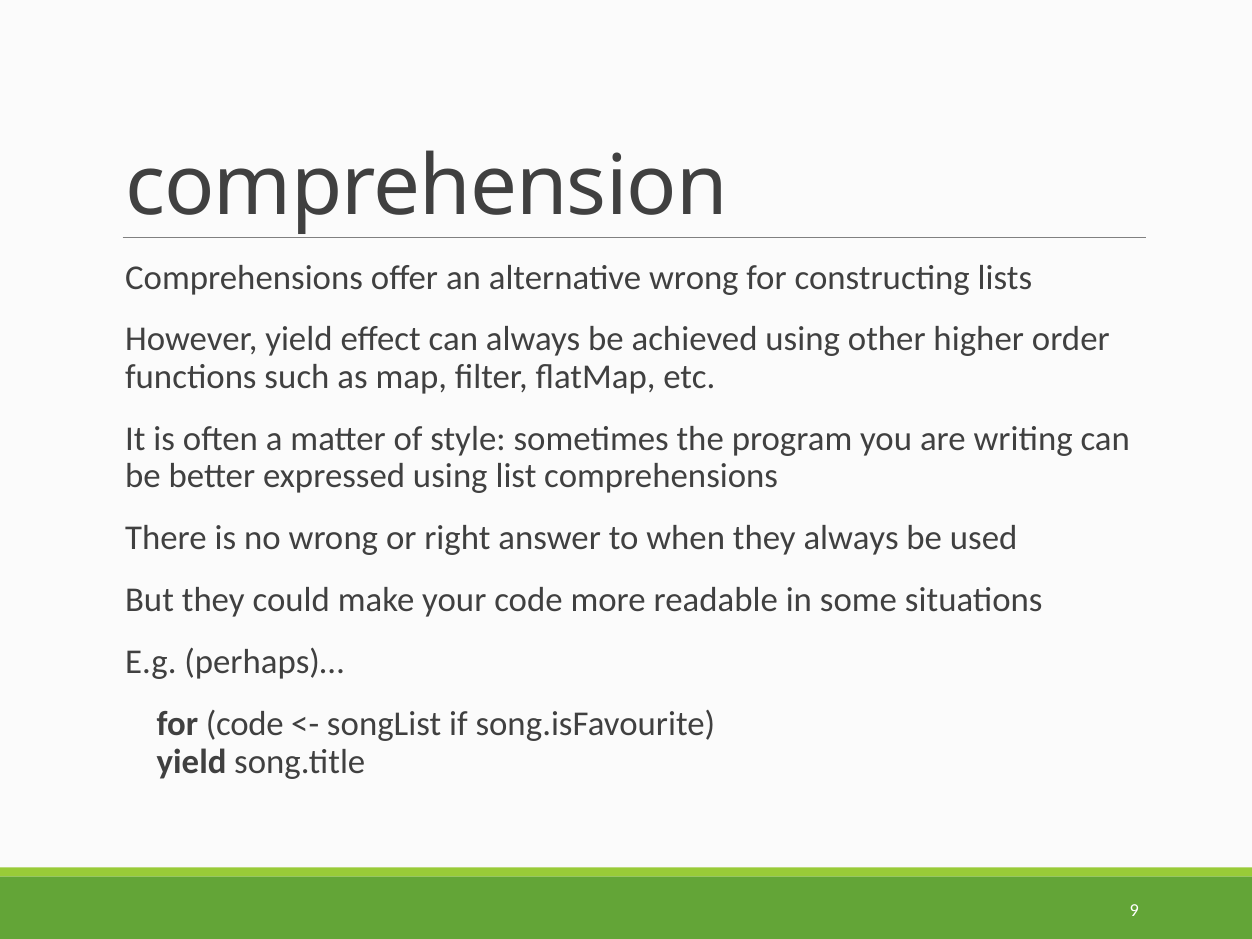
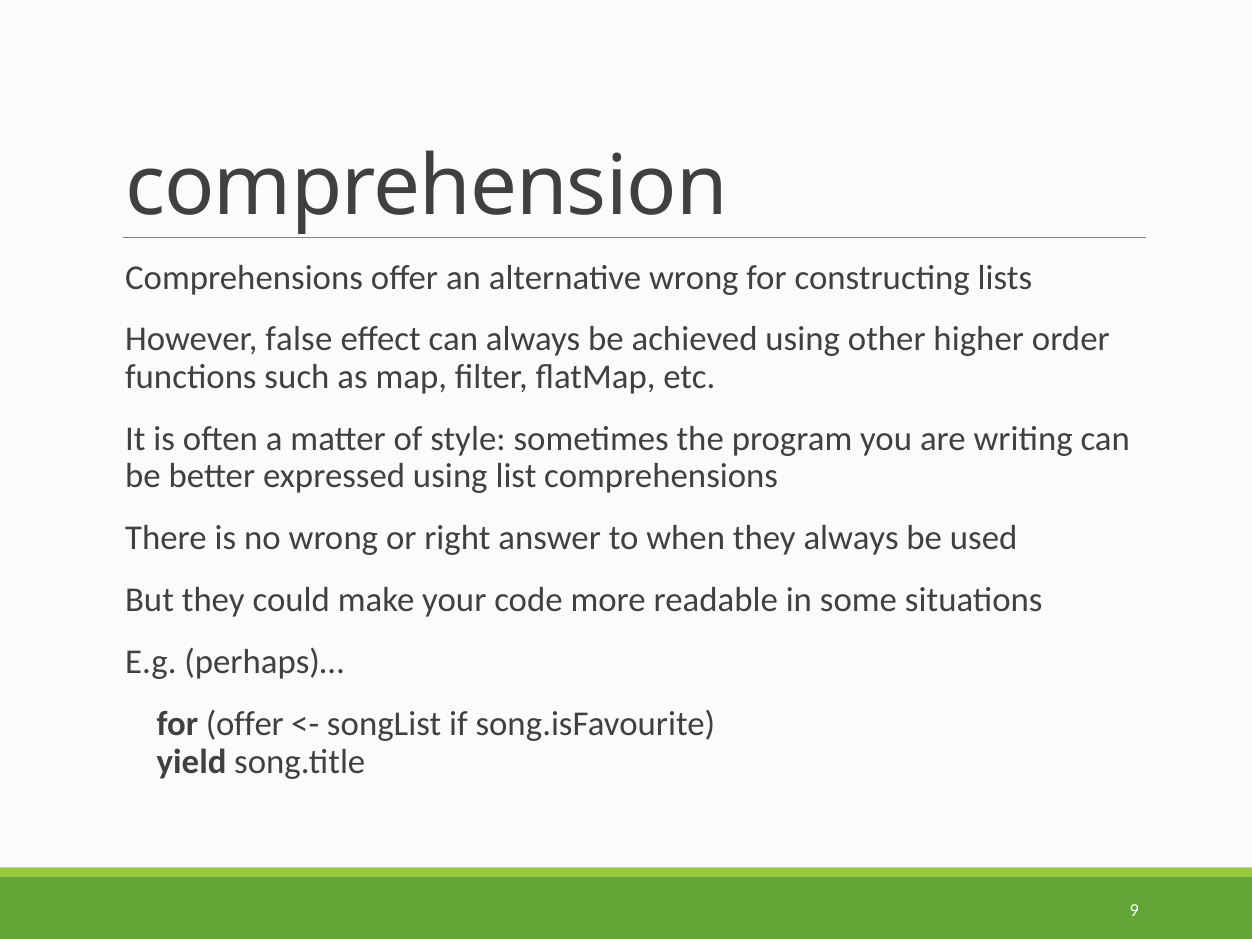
However yield: yield -> false
for code: code -> offer
